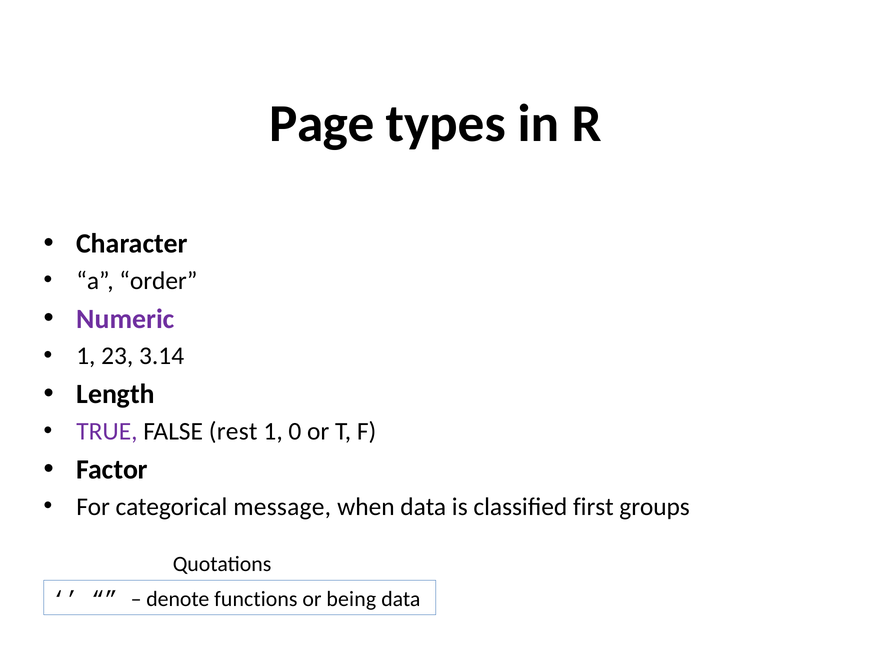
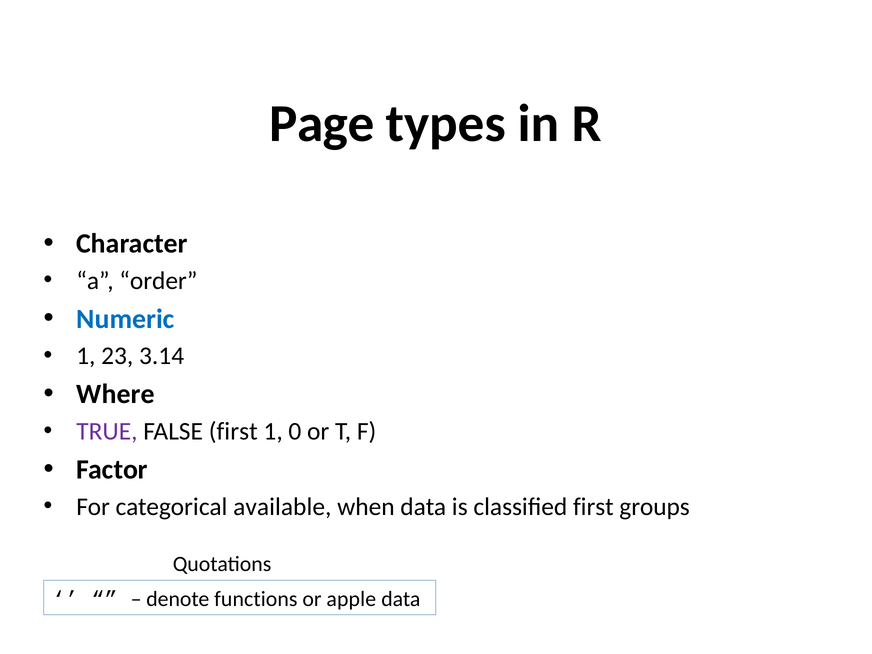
Numeric colour: purple -> blue
Length: Length -> Where
FALSE rest: rest -> first
message: message -> available
being: being -> apple
